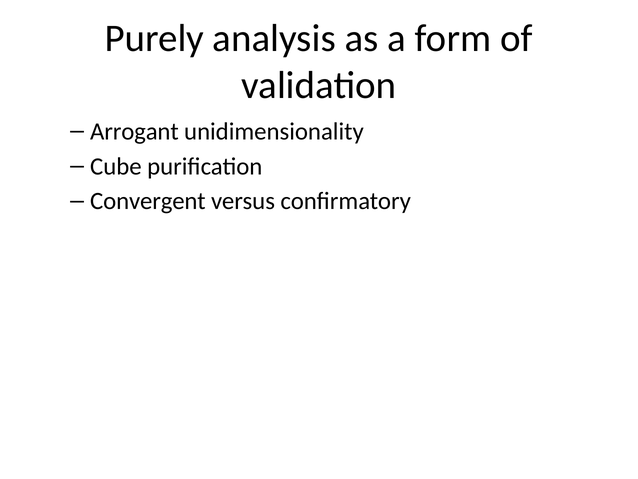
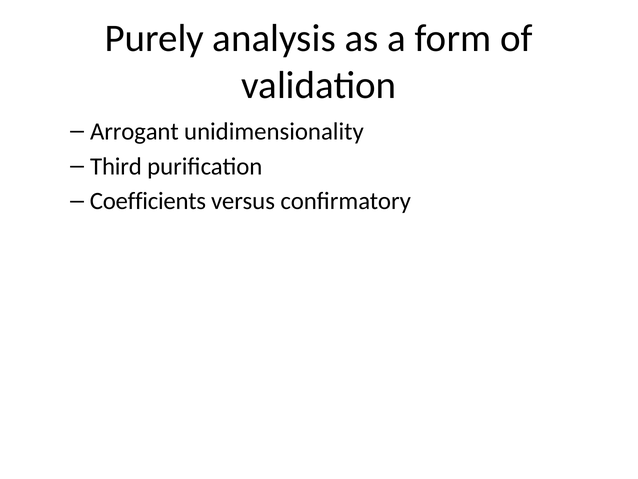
Cube: Cube -> Third
Convergent: Convergent -> Coefficients
